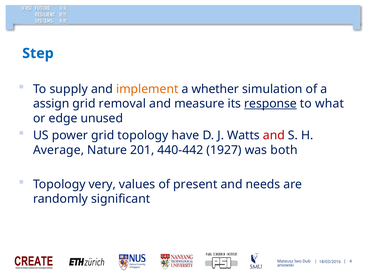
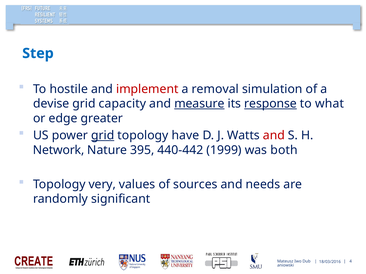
supply: supply -> hostile
implement colour: orange -> red
whether: whether -> removal
assign: assign -> devise
removal: removal -> capacity
measure underline: none -> present
unused: unused -> greater
grid at (103, 136) underline: none -> present
Average: Average -> Network
201: 201 -> 395
1927: 1927 -> 1999
present: present -> sources
